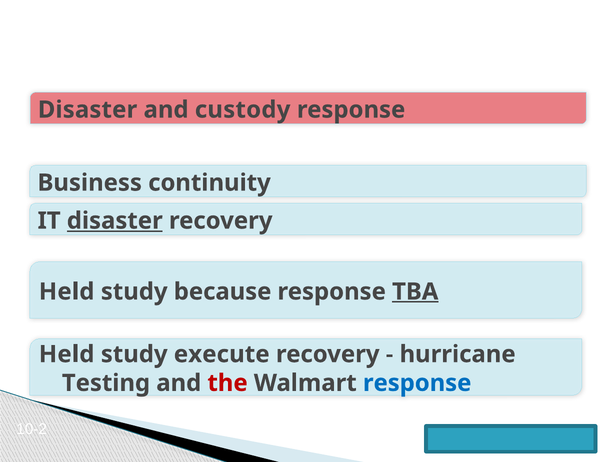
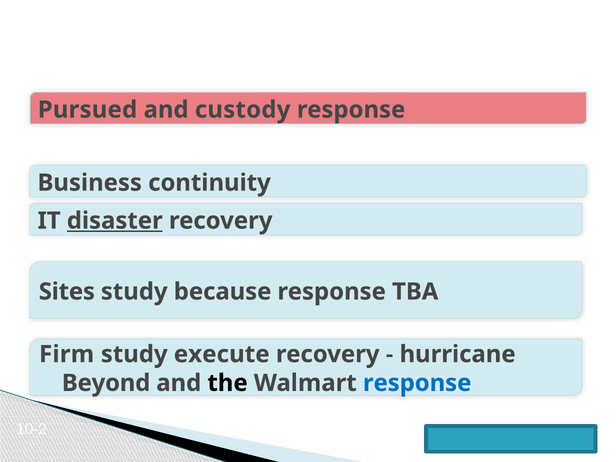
Disaster at (87, 110): Disaster -> Pursued
Held at (67, 292): Held -> Sites
TBA underline: present -> none
Held at (67, 354): Held -> Firm
Testing: Testing -> Beyond
the colour: red -> black
